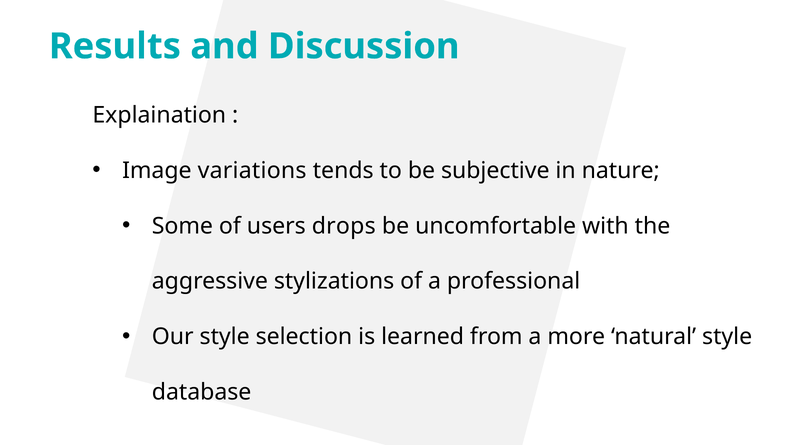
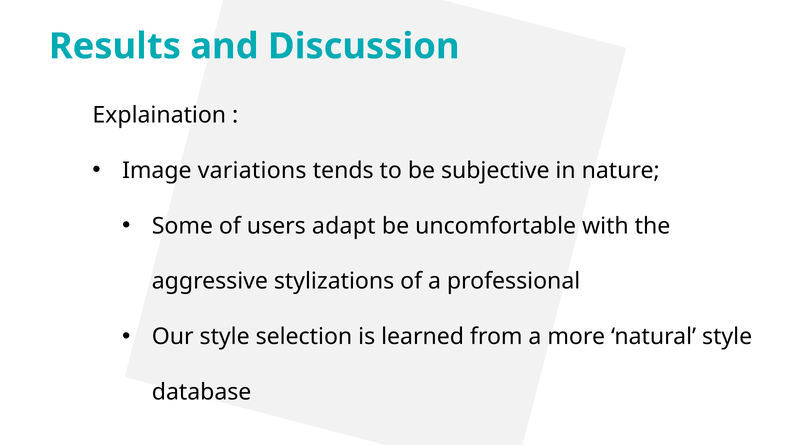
drops: drops -> adapt
